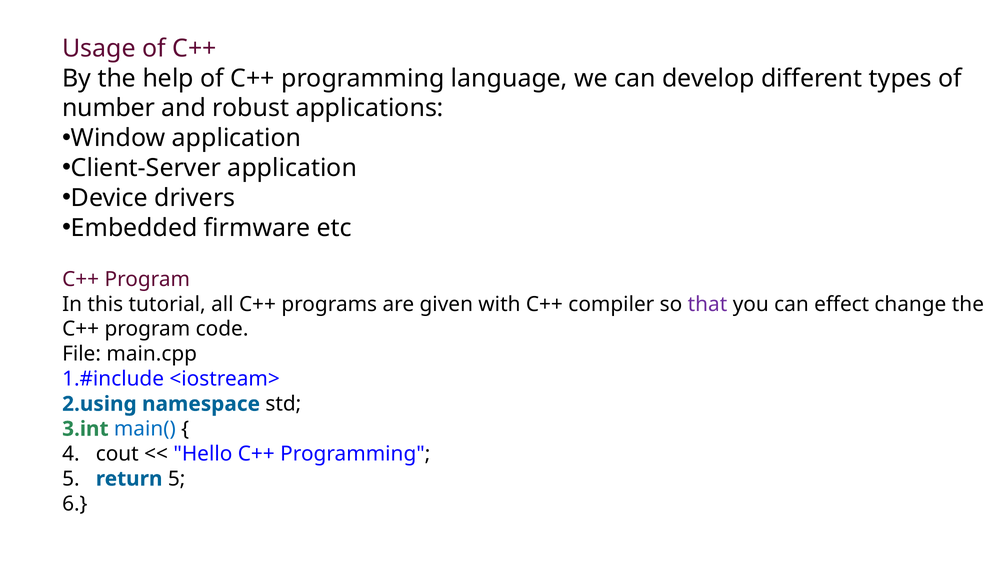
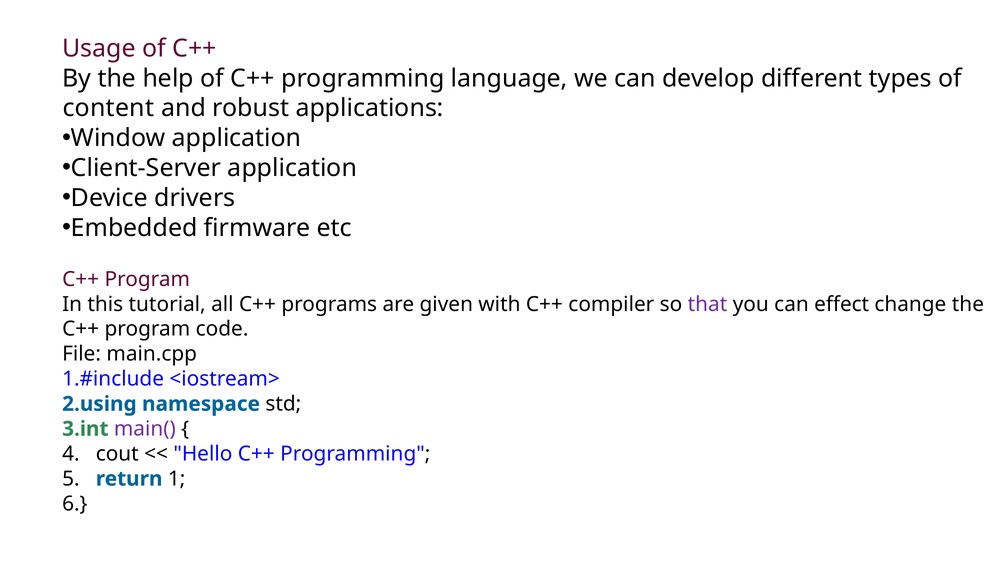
number: number -> content
main( colour: blue -> purple
return 5: 5 -> 1
